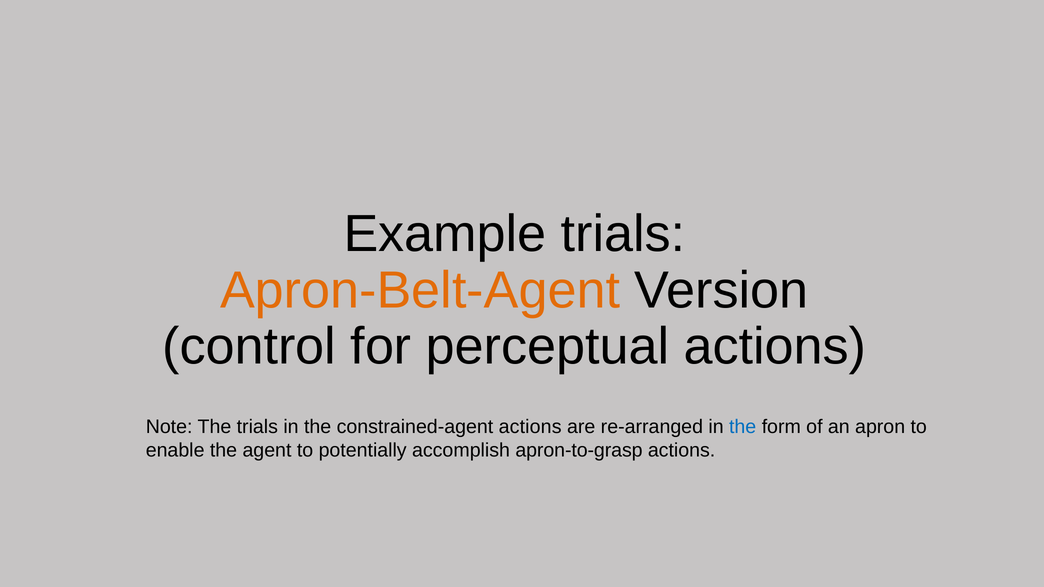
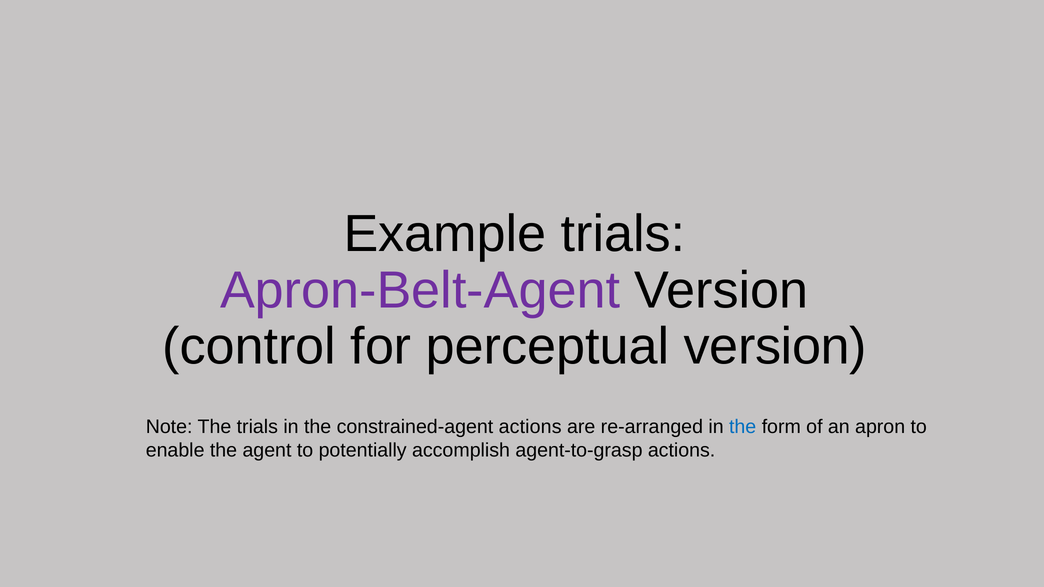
Apron-Belt-Agent colour: orange -> purple
perceptual actions: actions -> version
apron-to-grasp: apron-to-grasp -> agent-to-grasp
